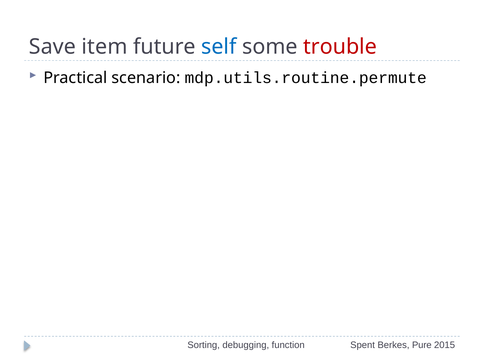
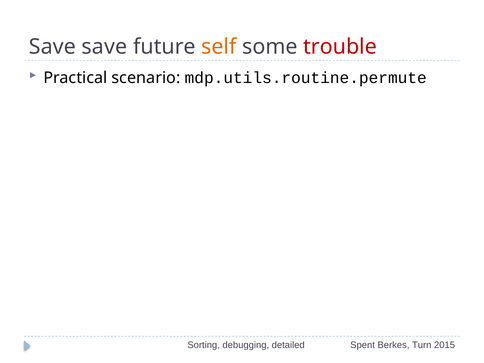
Save item: item -> save
self colour: blue -> orange
function: function -> detailed
Pure: Pure -> Turn
